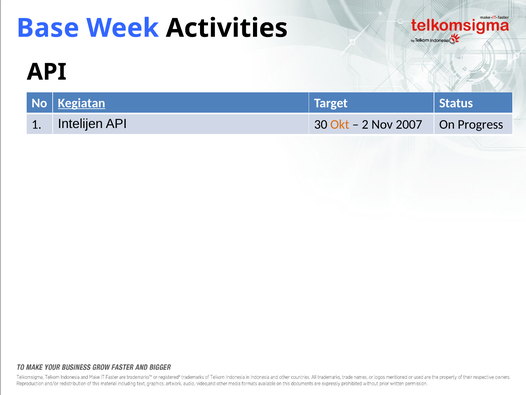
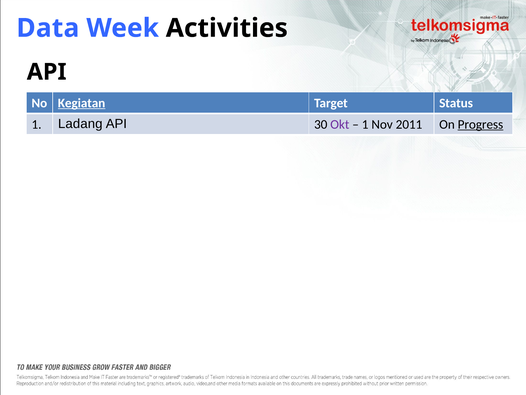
Base: Base -> Data
Intelijen: Intelijen -> Ladang
Okt colour: orange -> purple
2 at (365, 124): 2 -> 1
2007: 2007 -> 2011
Progress underline: none -> present
